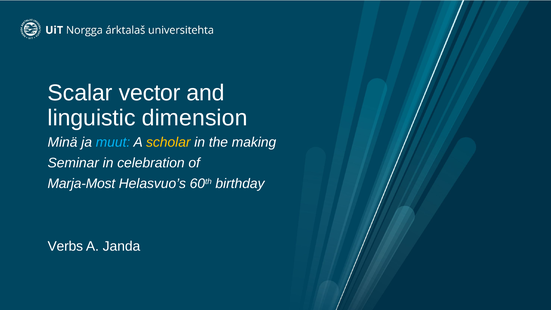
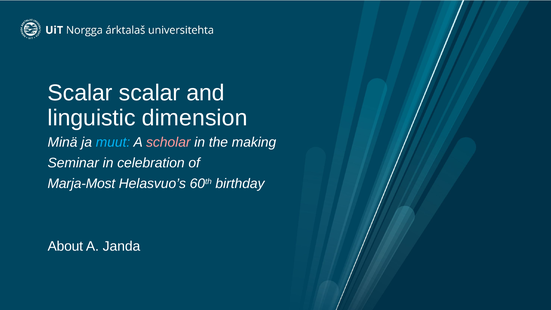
Scalar vector: vector -> scalar
scholar colour: yellow -> pink
Verbs: Verbs -> About
